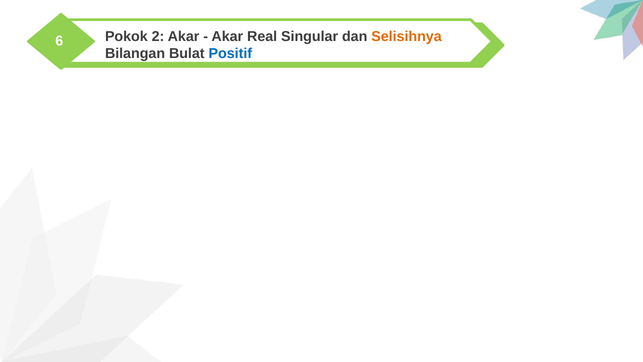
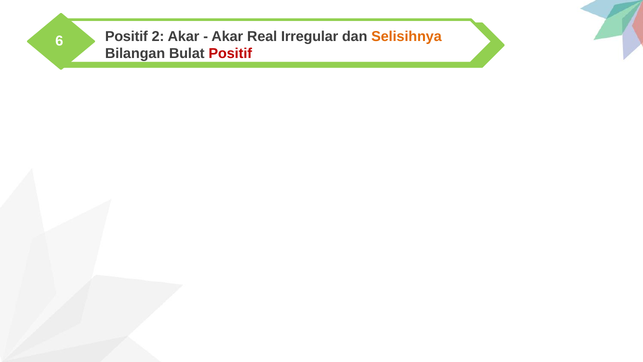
6 Pokok: Pokok -> Positif
Singular: Singular -> Irregular
Positif at (230, 54) colour: blue -> red
